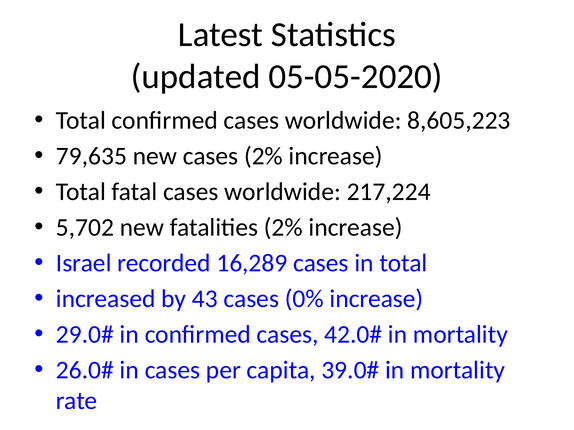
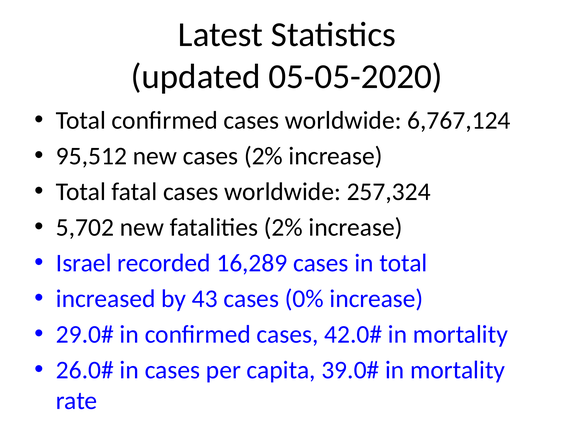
8,605,223: 8,605,223 -> 6,767,124
79,635: 79,635 -> 95,512
217,224: 217,224 -> 257,324
